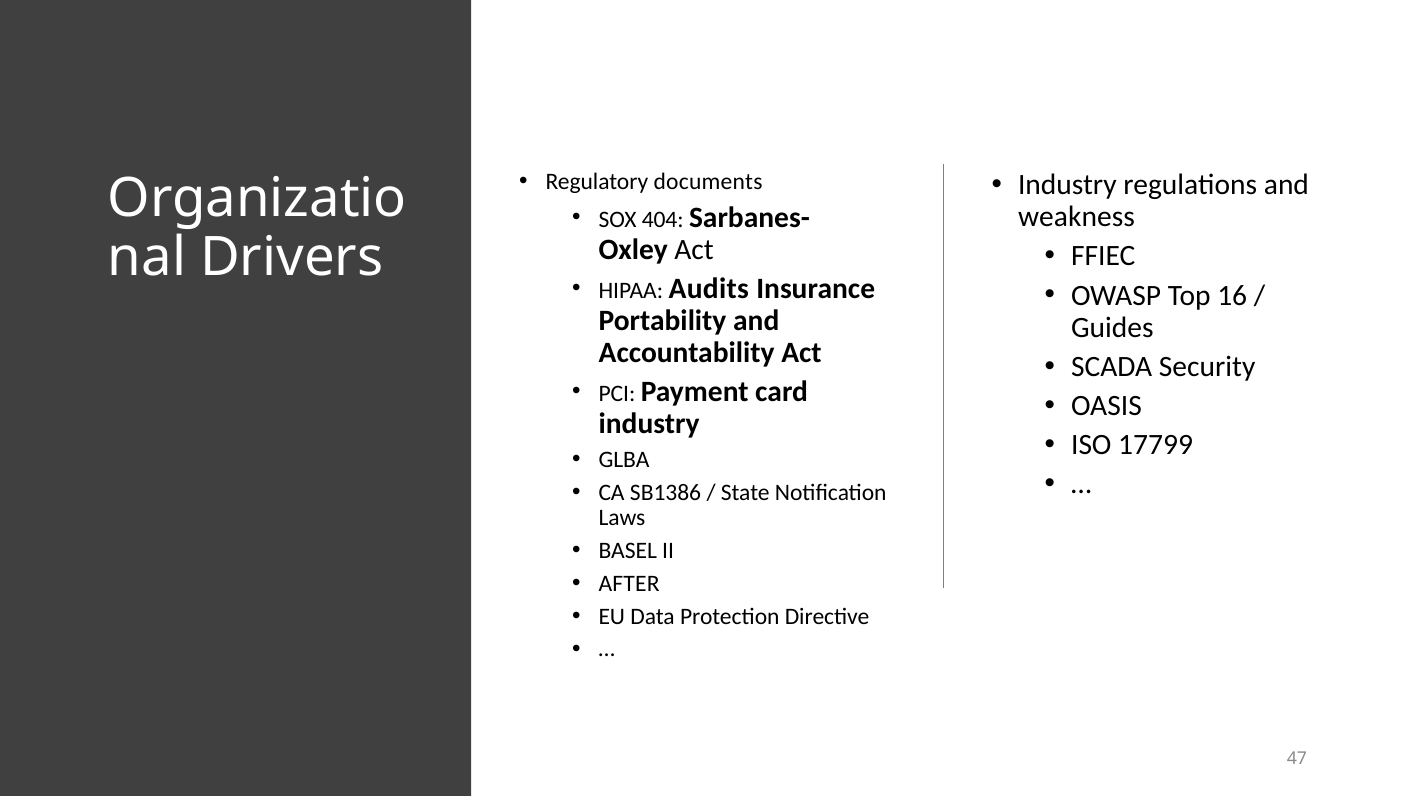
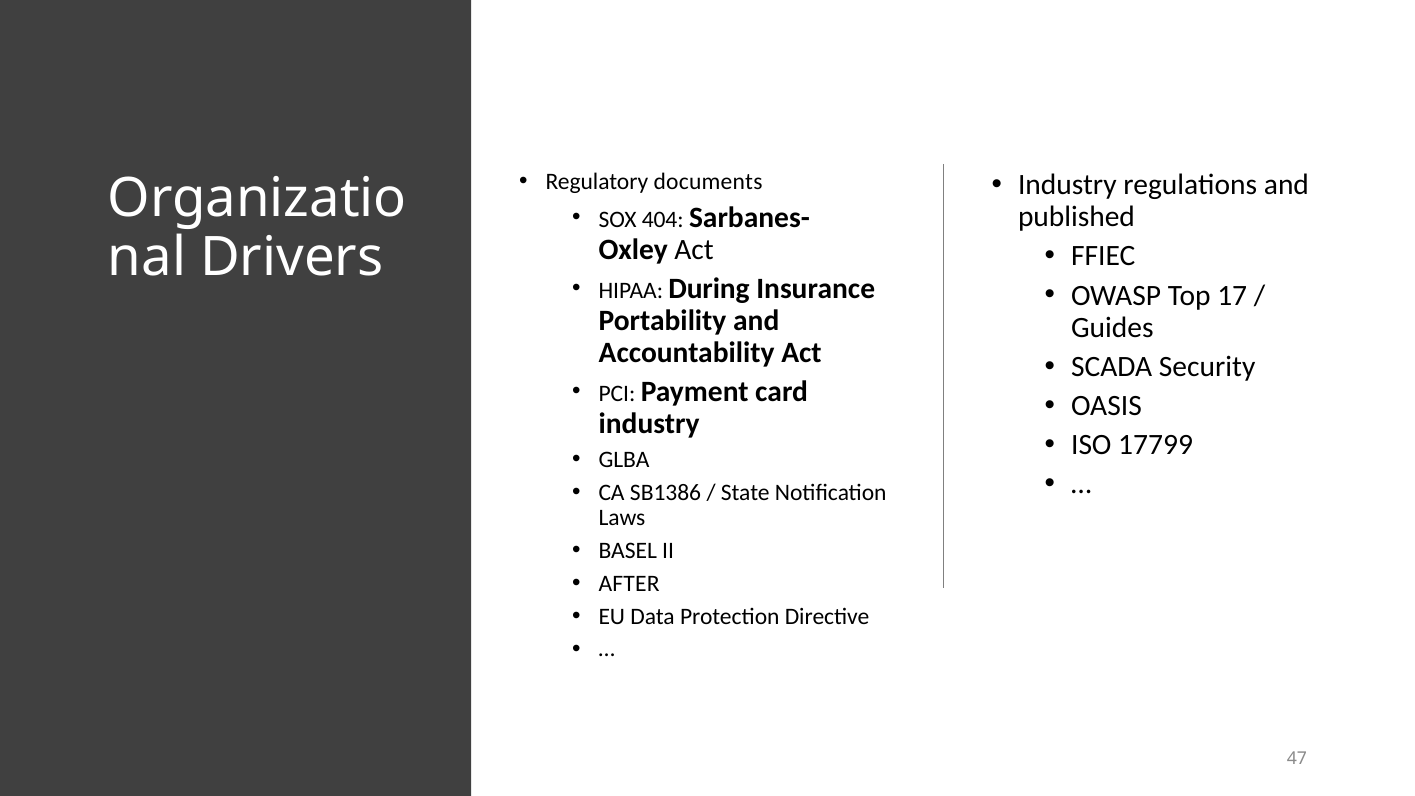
weakness: weakness -> published
Audits: Audits -> During
16: 16 -> 17
